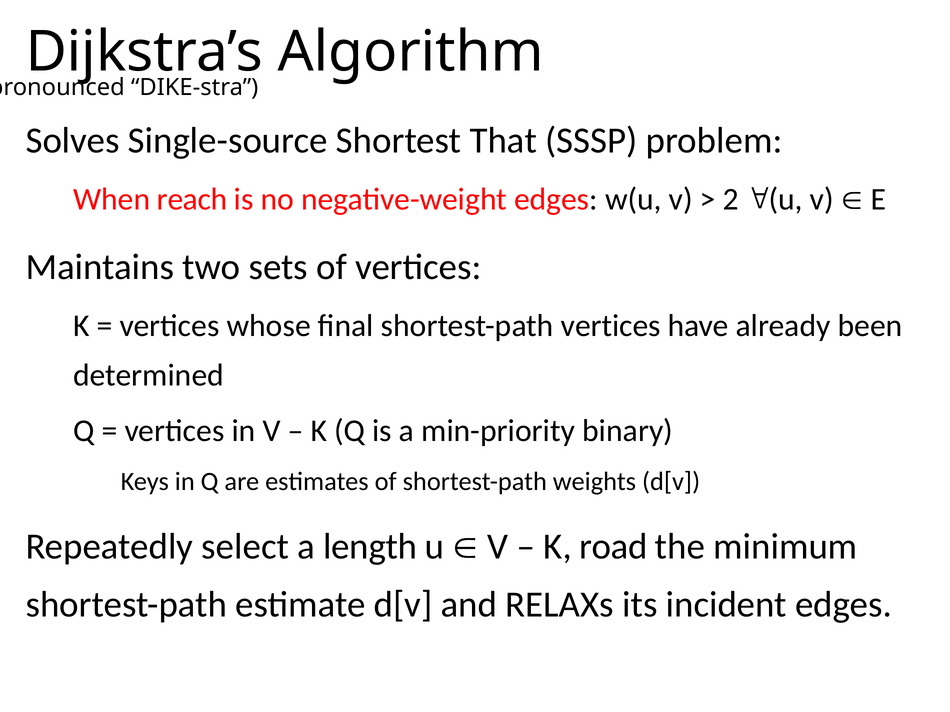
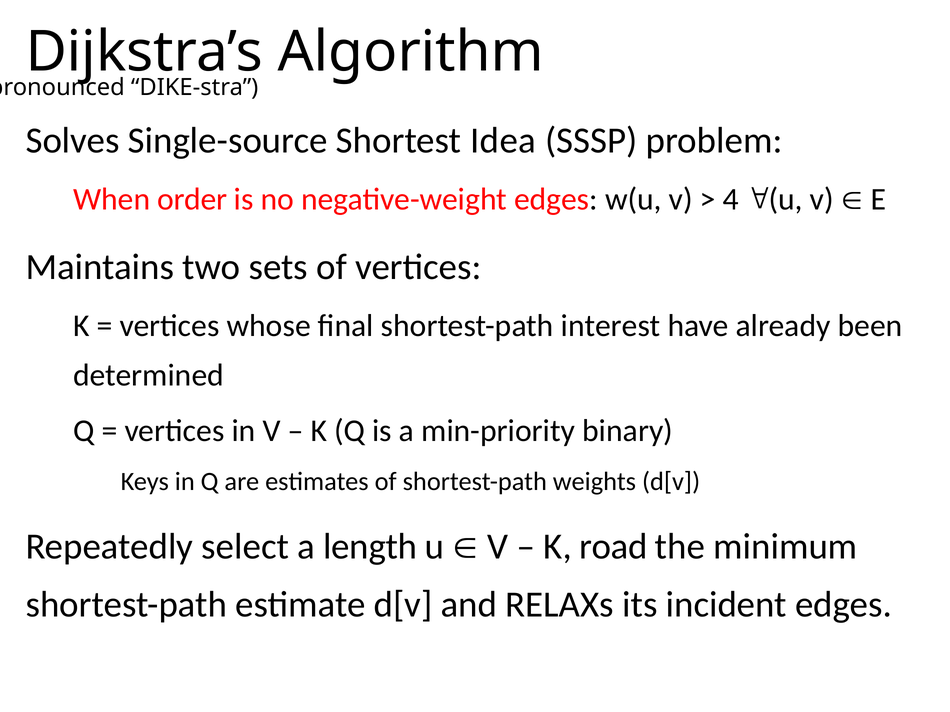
That: That -> Idea
reach: reach -> order
2: 2 -> 4
shortest-path vertices: vertices -> interest
